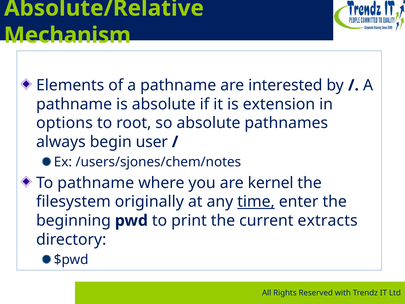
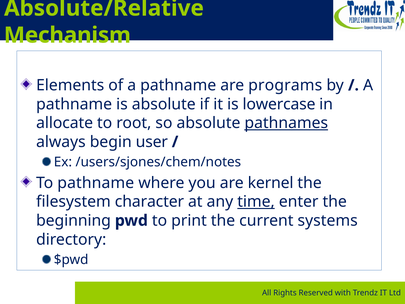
interested: interested -> programs
extension: extension -> lowercase
options: options -> allocate
pathnames underline: none -> present
originally: originally -> character
extracts: extracts -> systems
